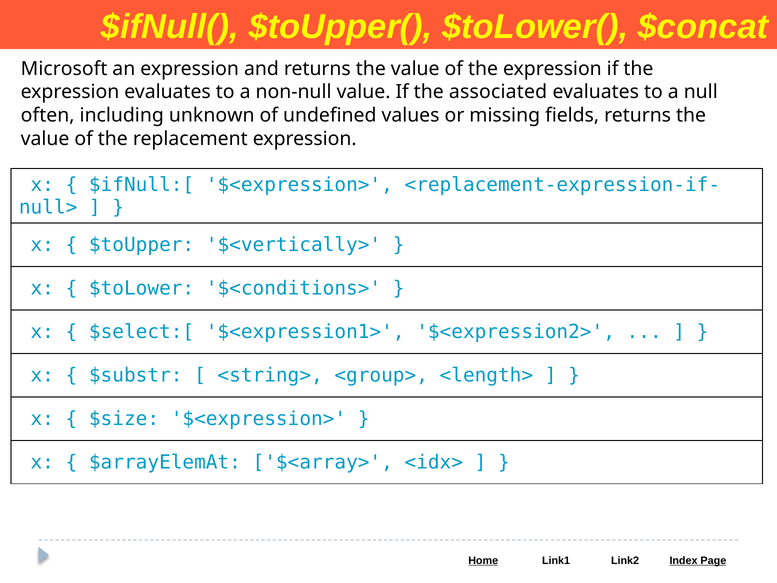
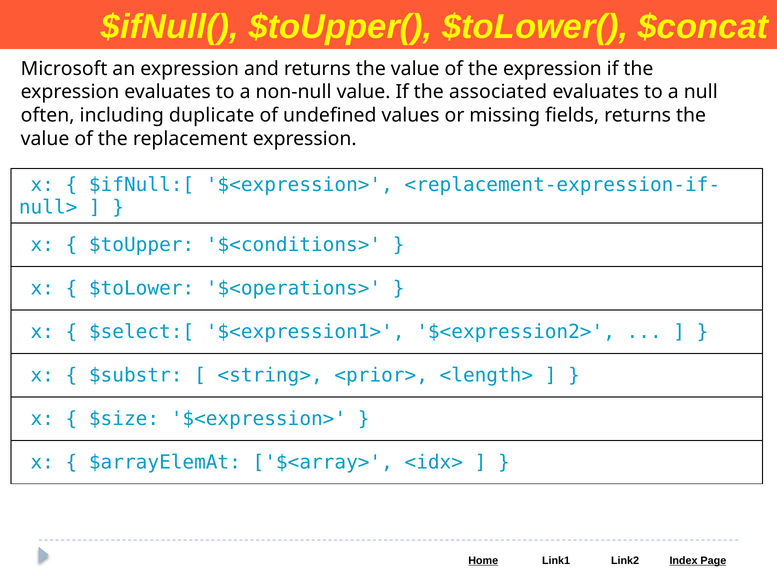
unknown: unknown -> duplicate
$<vertically>: $<vertically> -> $<conditions>
$<conditions>: $<conditions> -> $<operations>
<group>: <group> -> <prior>
